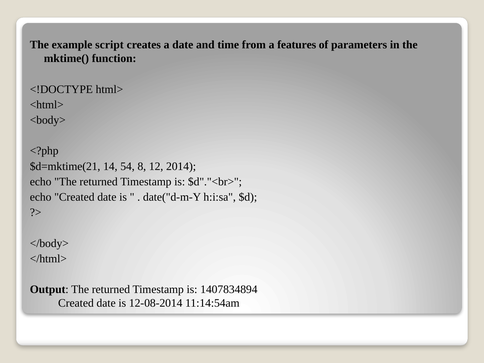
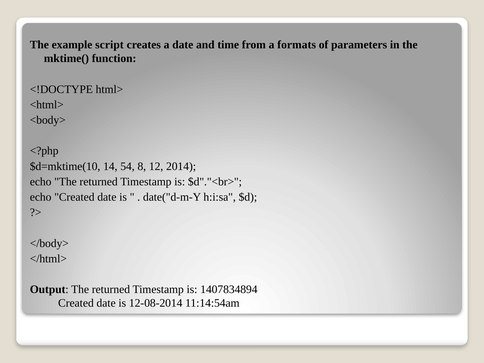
features: features -> formats
$d=mktime(21: $d=mktime(21 -> $d=mktime(10
